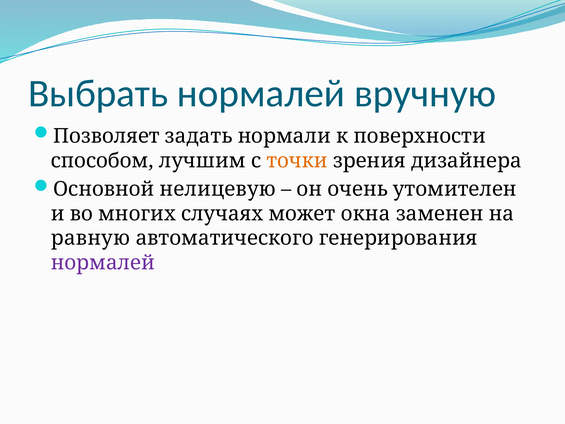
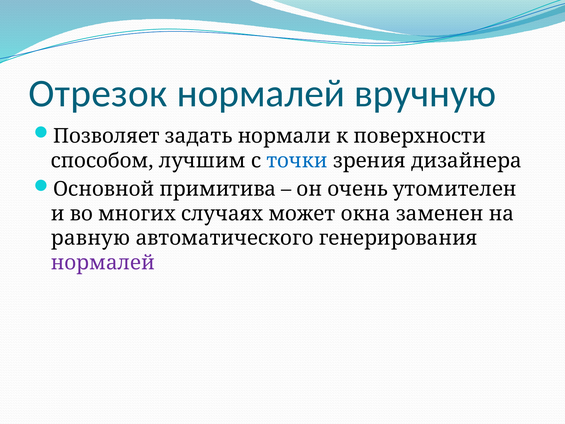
Выбрать: Выбрать -> Отрезок
точки colour: orange -> blue
нелицевую: нелицевую -> примитива
